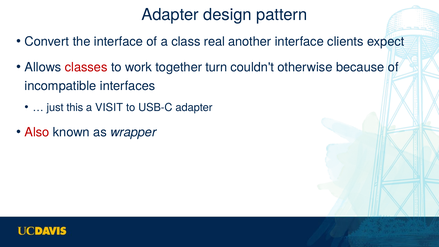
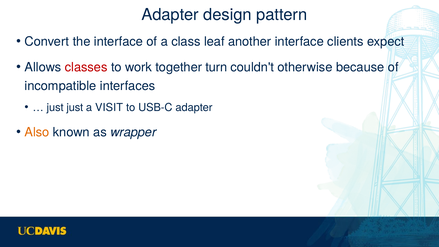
real: real -> leaf
just this: this -> just
Also colour: red -> orange
